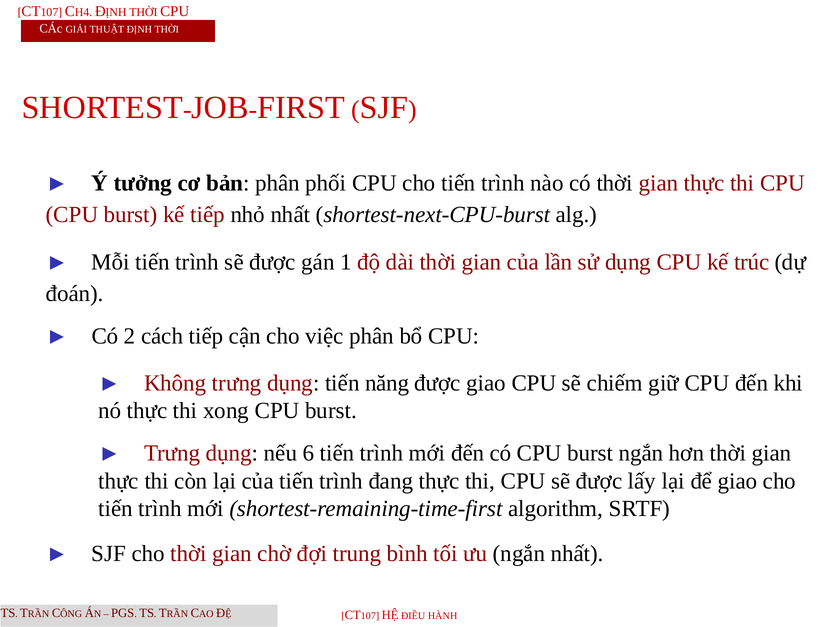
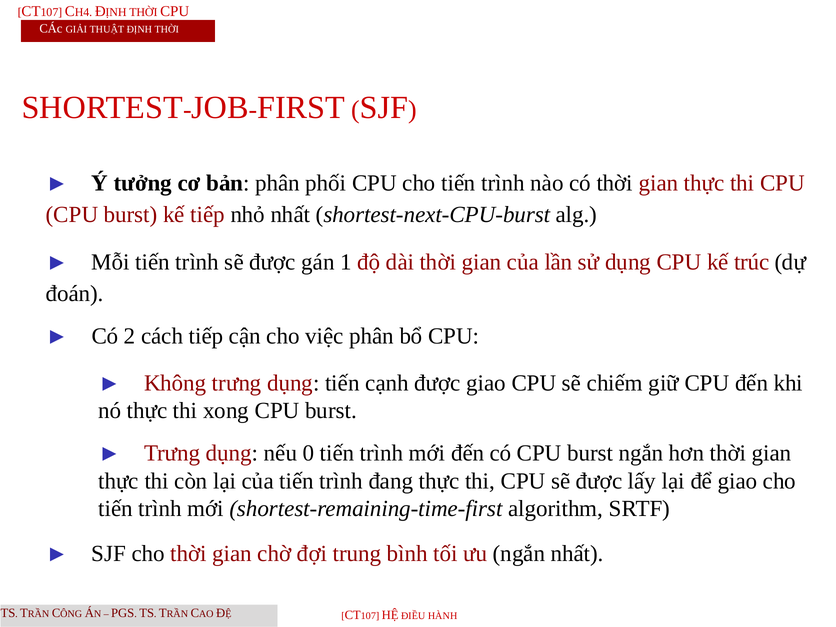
năng: năng -> cạnh
6: 6 -> 0
